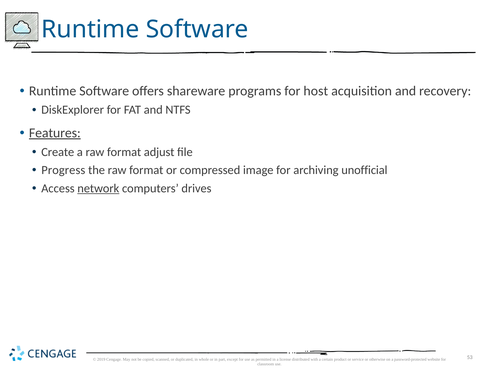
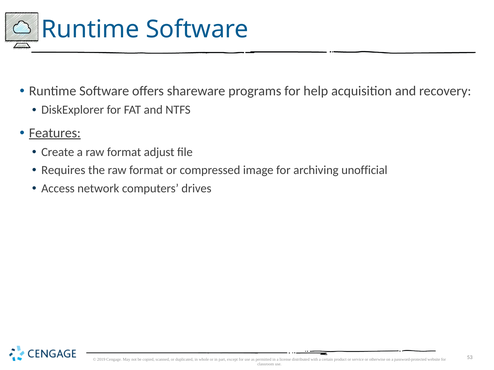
host: host -> help
Progress: Progress -> Requires
network underline: present -> none
